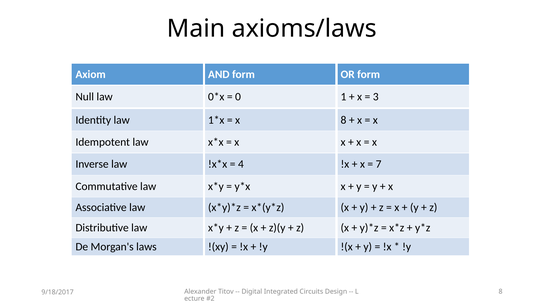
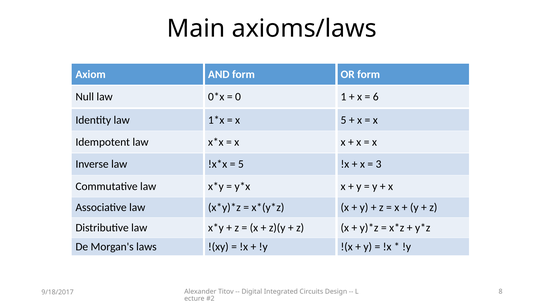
3: 3 -> 6
x 8: 8 -> 5
4 at (241, 164): 4 -> 5
7: 7 -> 3
